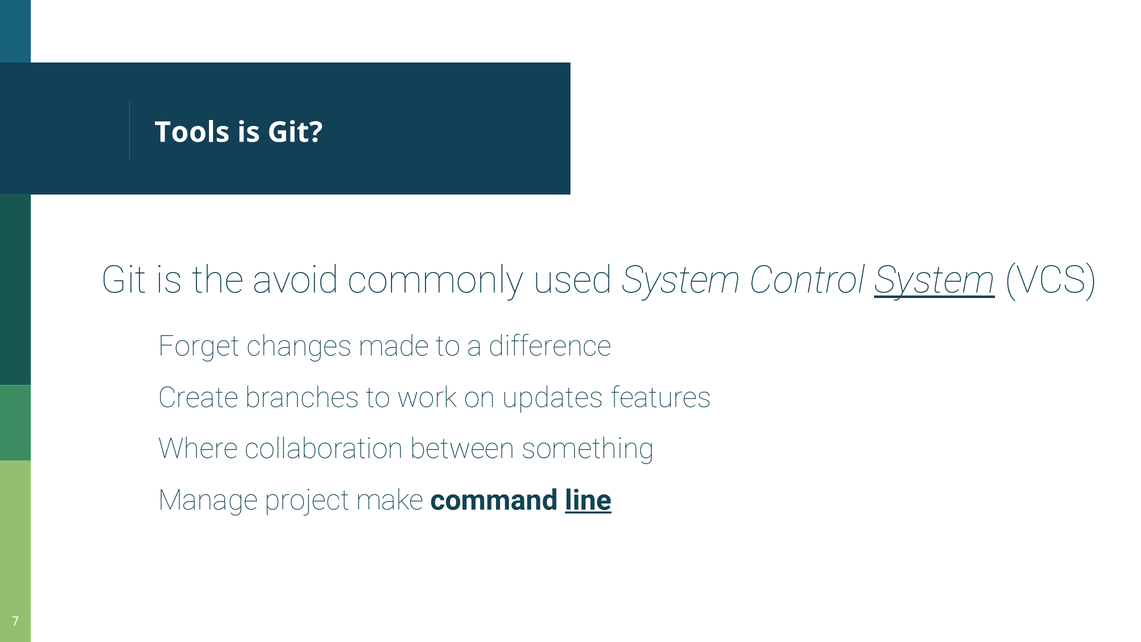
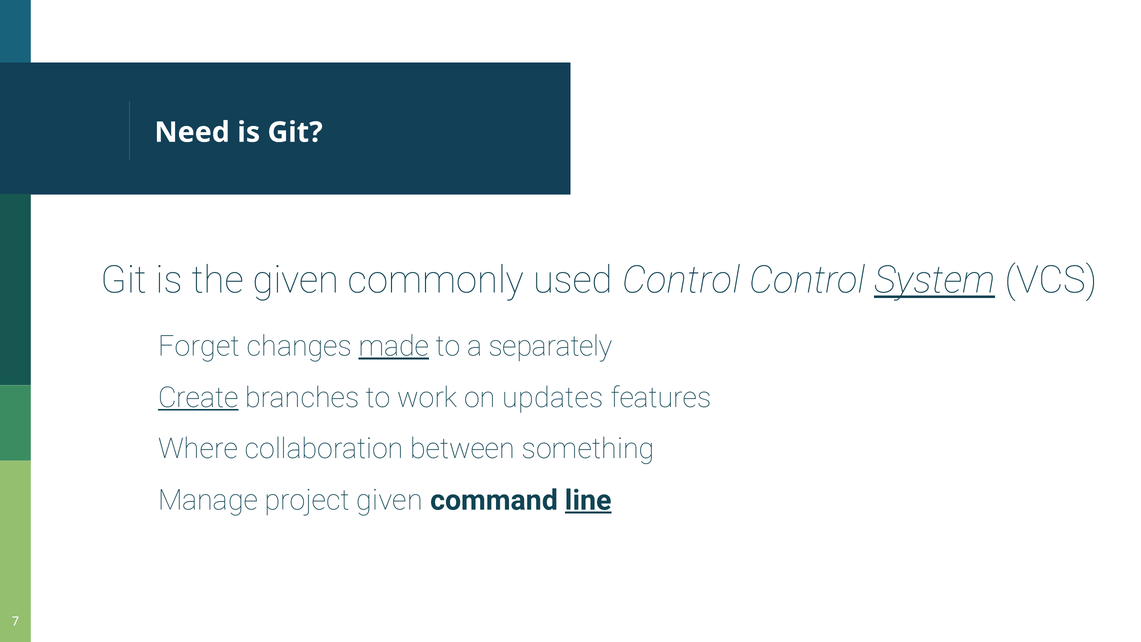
Tools: Tools -> Need
the avoid: avoid -> given
used System: System -> Control
made underline: none -> present
difference: difference -> separately
Create underline: none -> present
project make: make -> given
